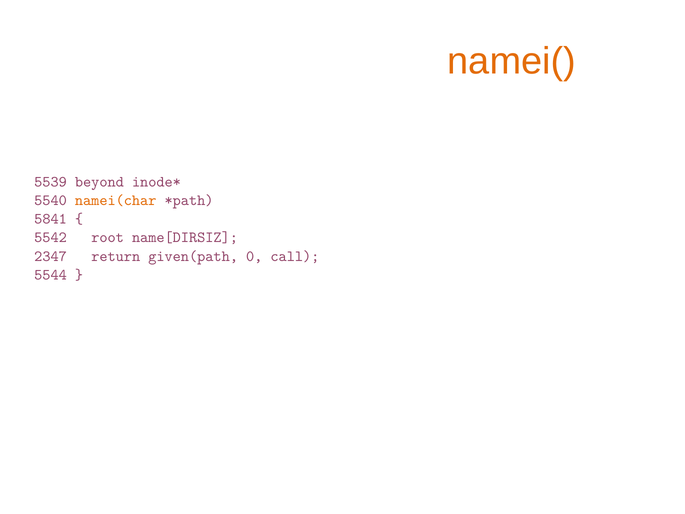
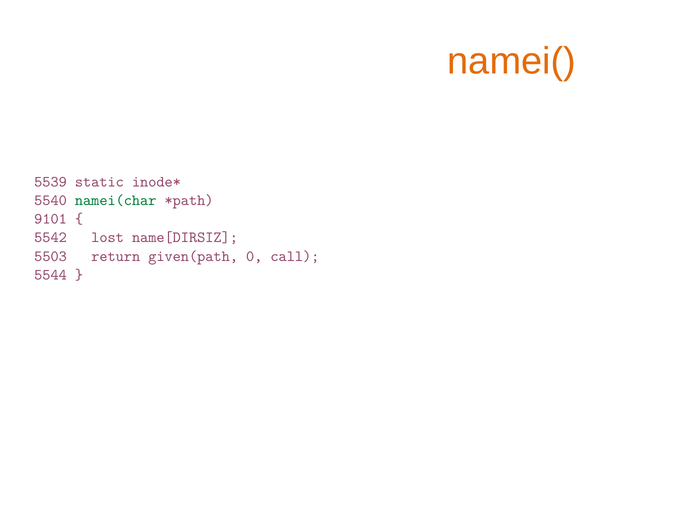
beyond: beyond -> static
namei(char colour: orange -> green
5841: 5841 -> 9101
root: root -> lost
2347: 2347 -> 5503
